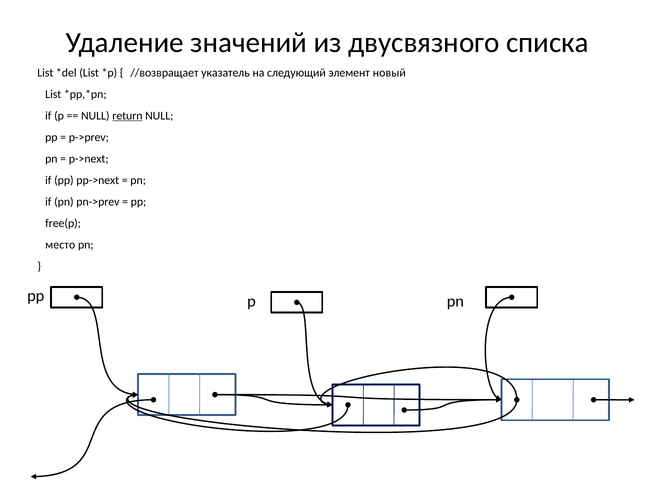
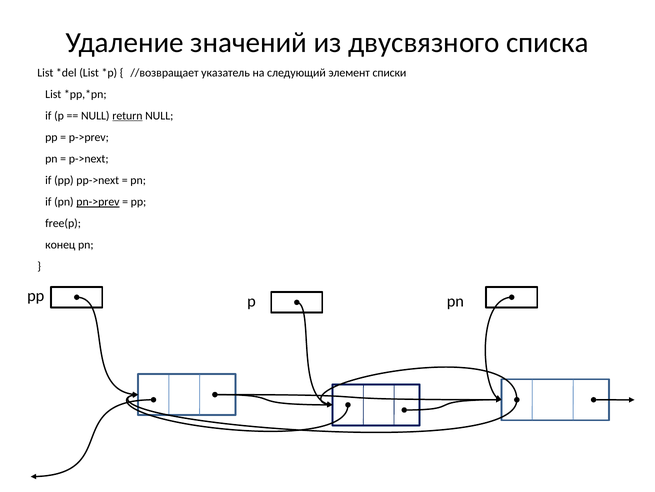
новый: новый -> списки
pn->prev underline: none -> present
место: место -> конец
